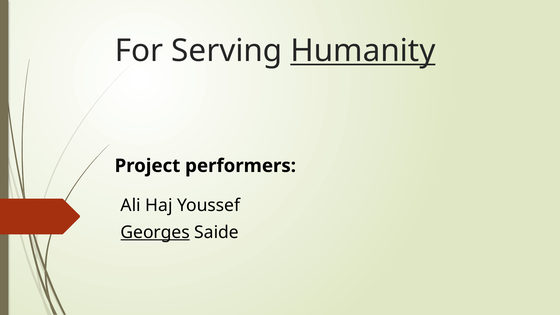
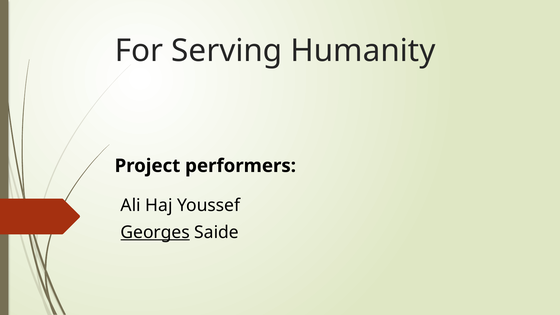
Humanity underline: present -> none
